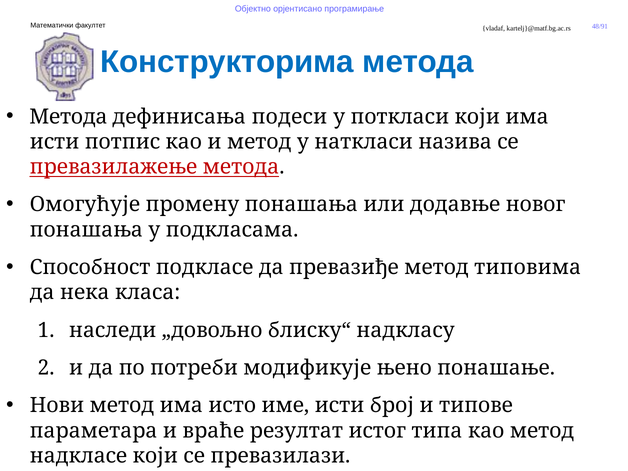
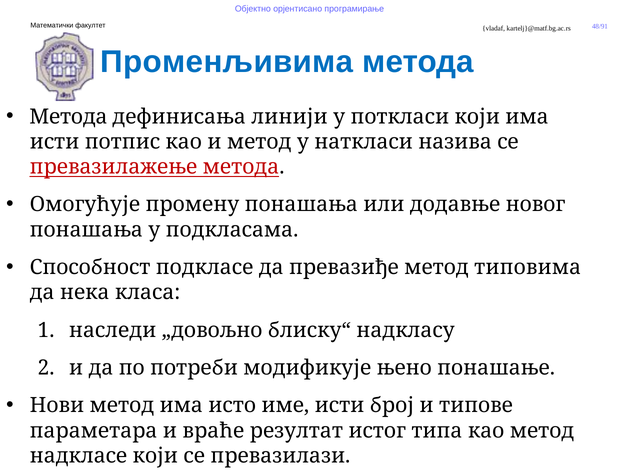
Конструкторима: Конструкторима -> Променљивима
подеси: подеси -> линији
